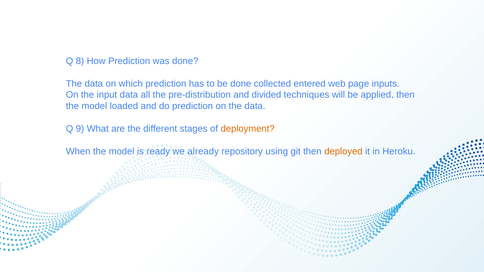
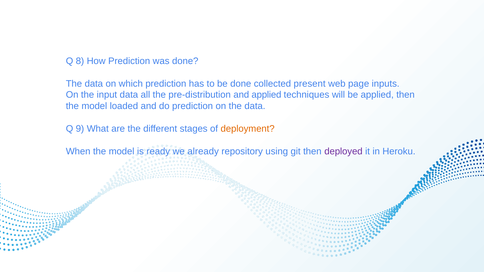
entered: entered -> present
and divided: divided -> applied
deployed colour: orange -> purple
